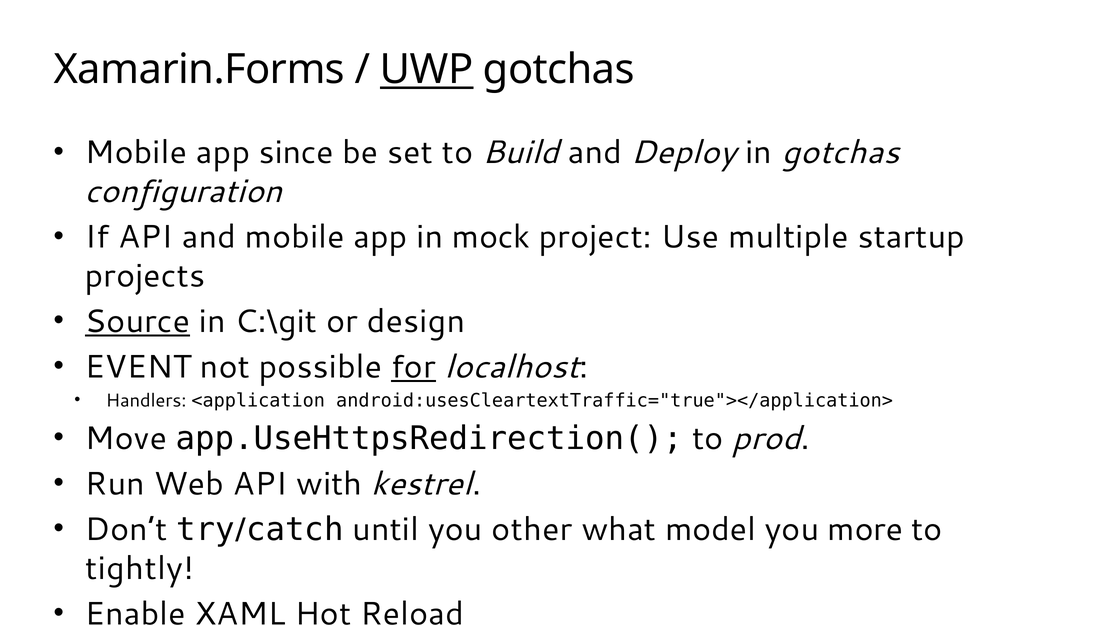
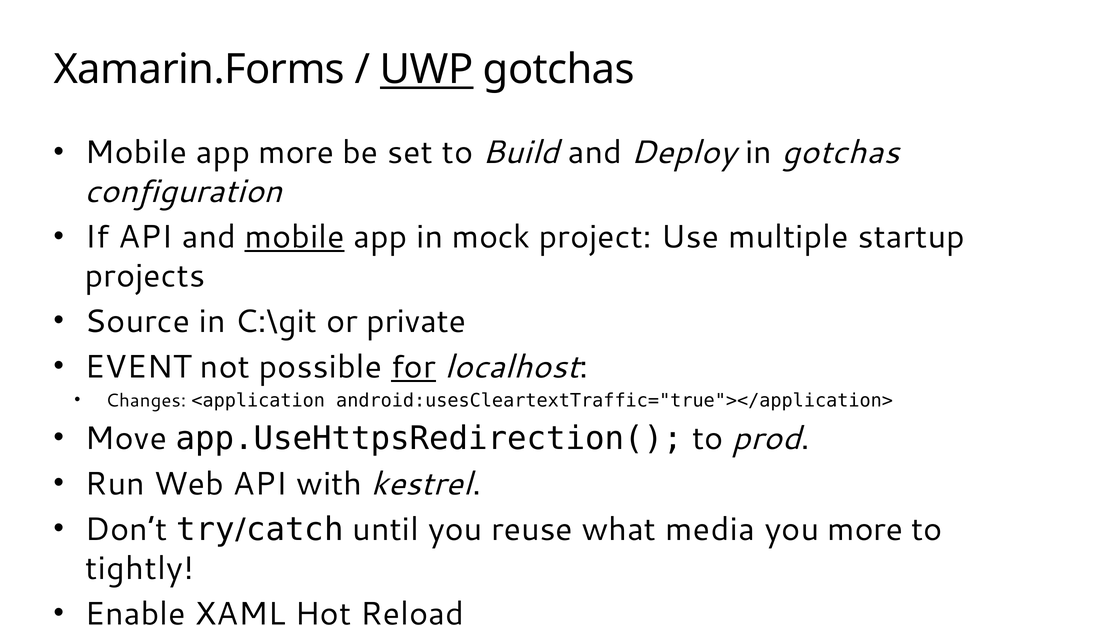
app since: since -> more
mobile at (295, 237) underline: none -> present
Source underline: present -> none
design: design -> private
Handlers: Handlers -> Changes
other: other -> reuse
model: model -> media
